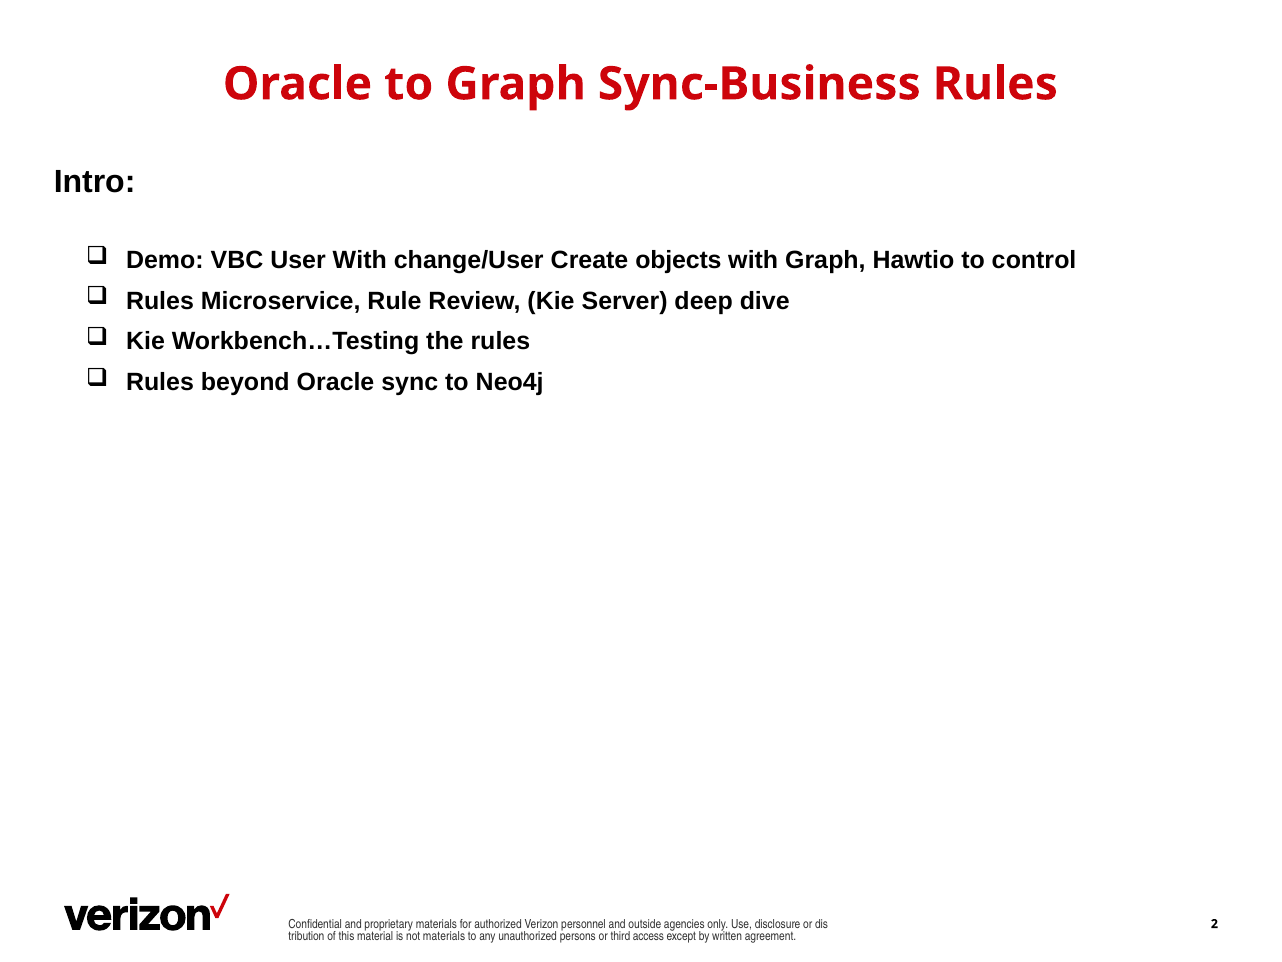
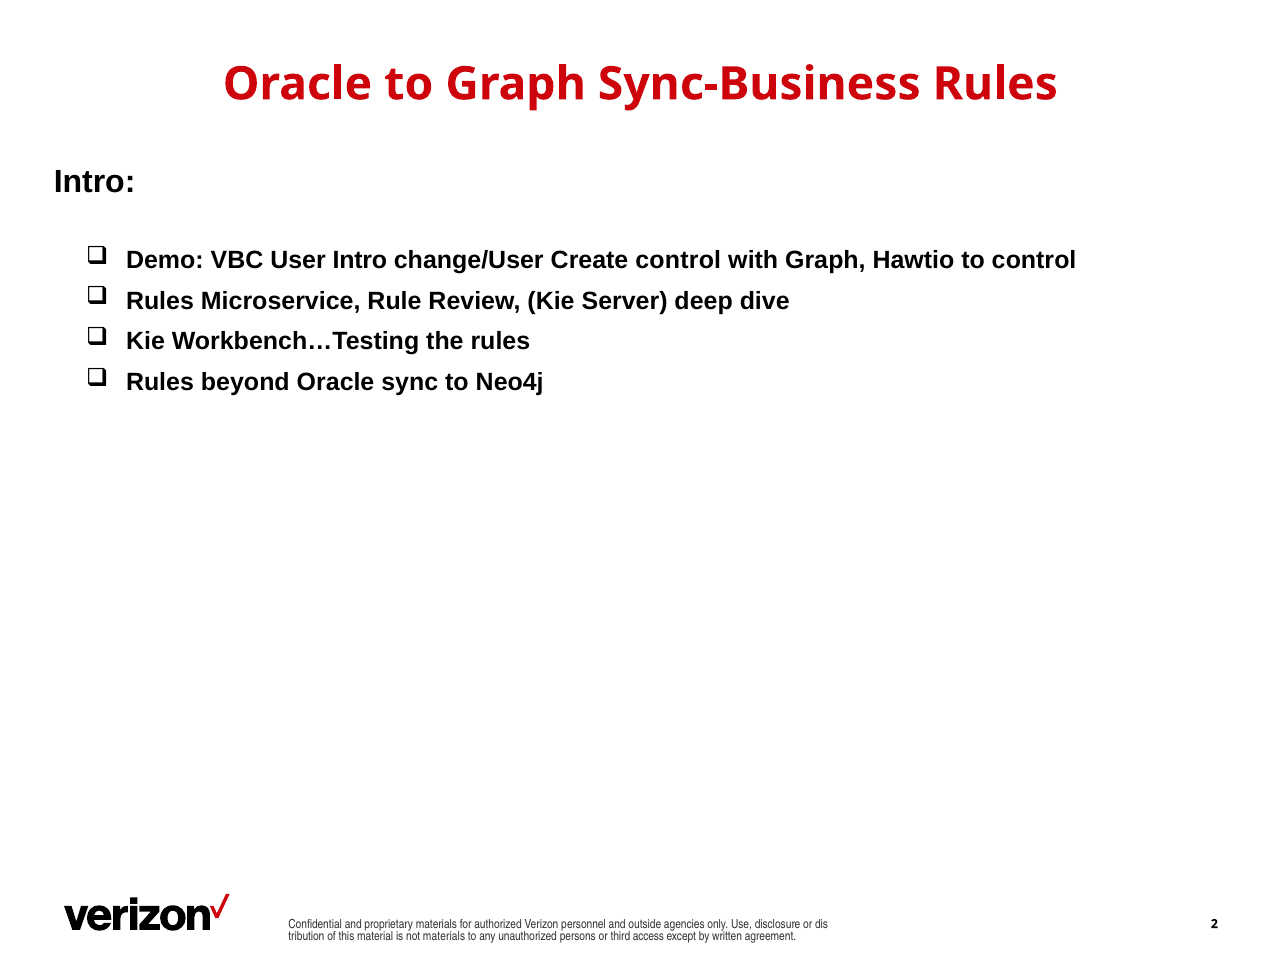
User With: With -> Intro
Create objects: objects -> control
